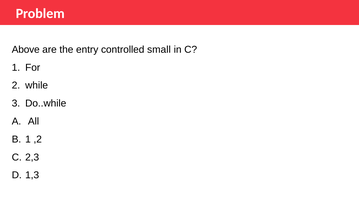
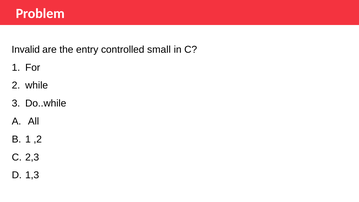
Above: Above -> Invalid
